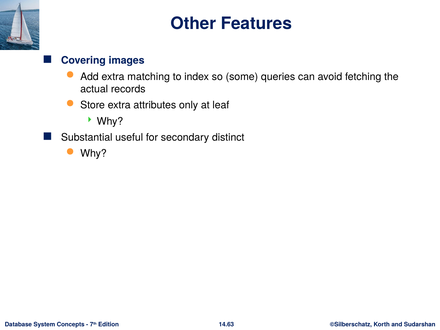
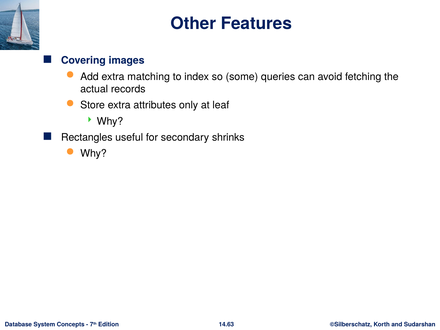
Substantial: Substantial -> Rectangles
distinct: distinct -> shrinks
